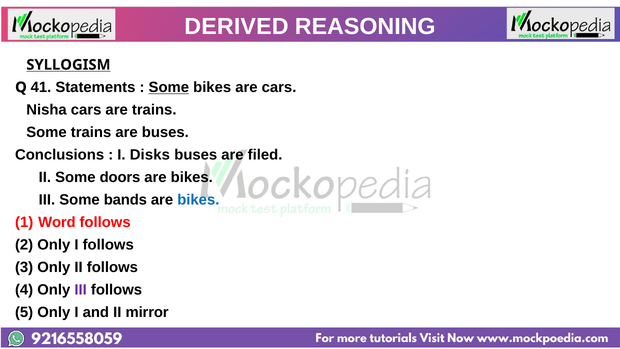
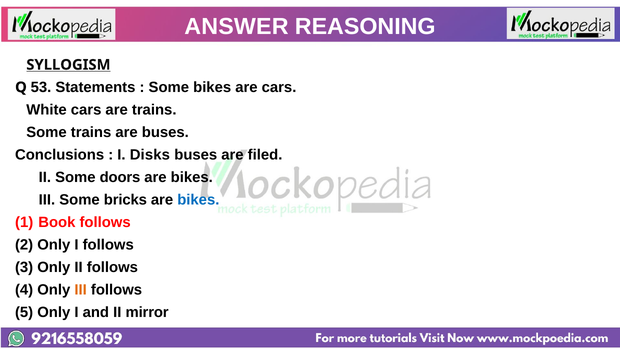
DERIVED: DERIVED -> ANSWER
41: 41 -> 53
Some at (169, 87) underline: present -> none
Nisha: Nisha -> White
bands: bands -> bricks
Word: Word -> Book
III at (81, 290) colour: purple -> orange
